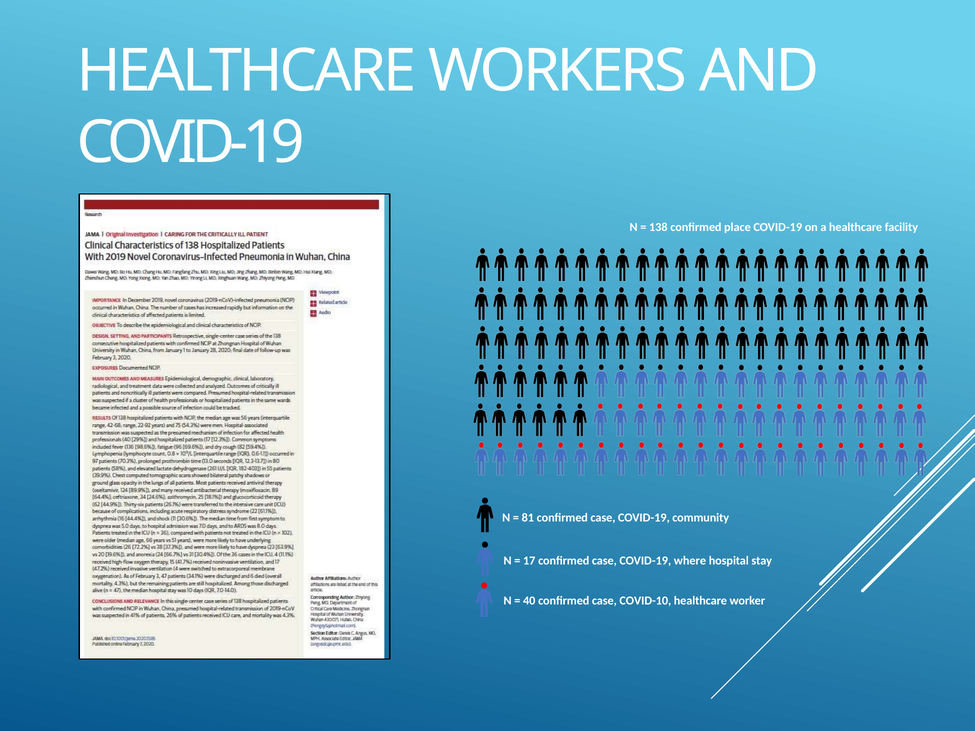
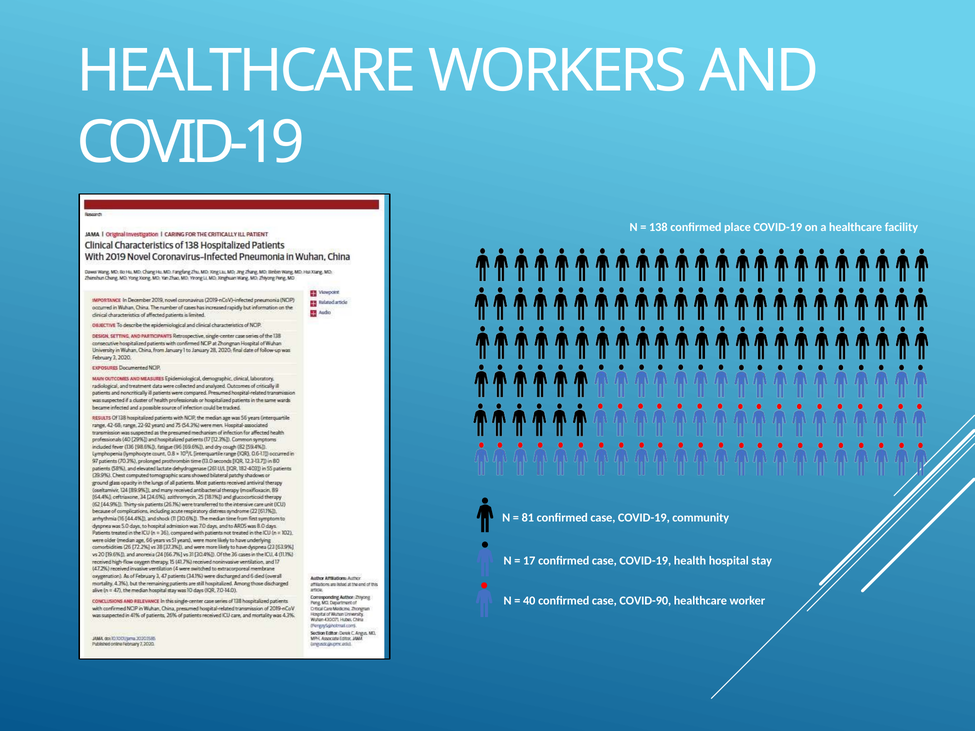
where: where -> health
COVID-10: COVID-10 -> COVID-90
